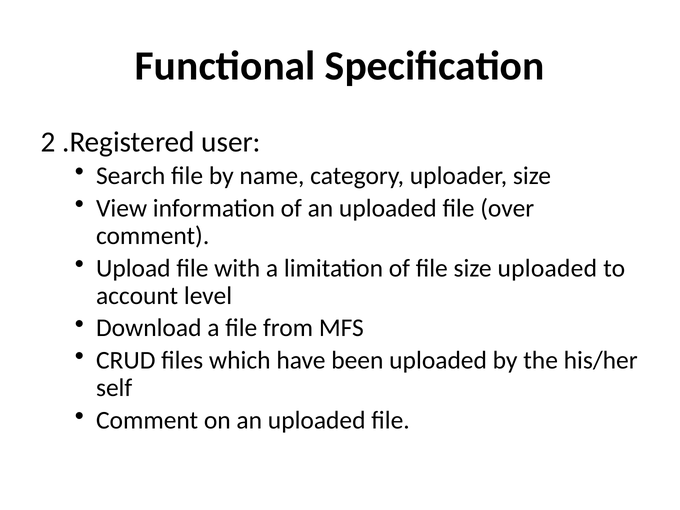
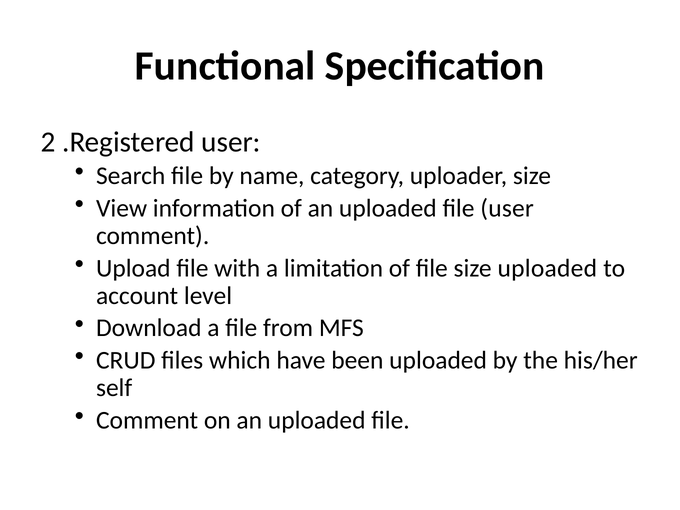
file over: over -> user
